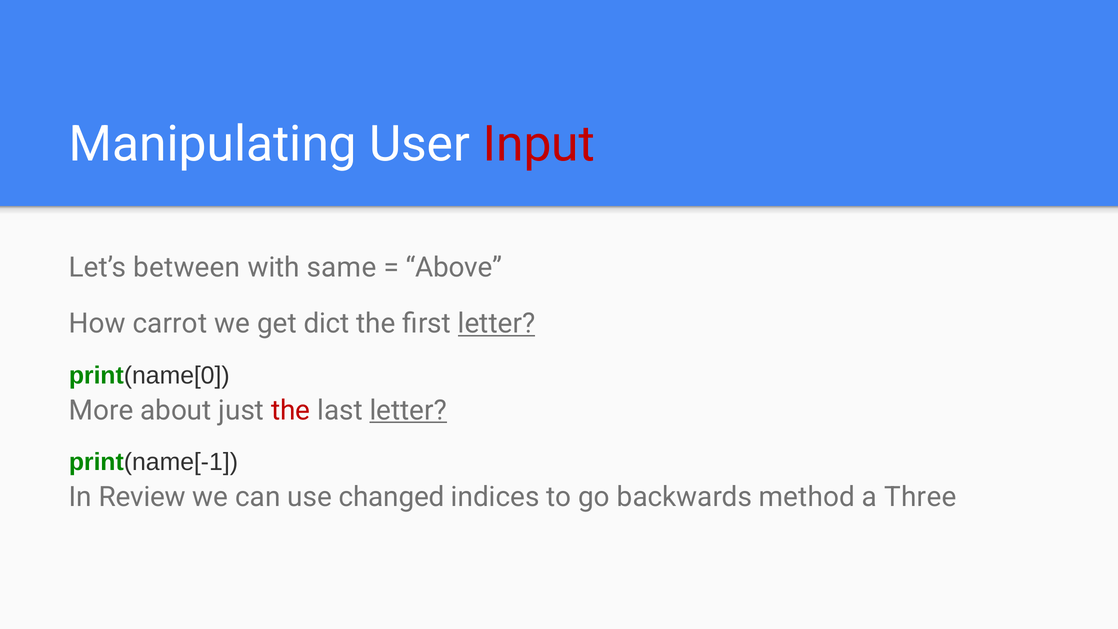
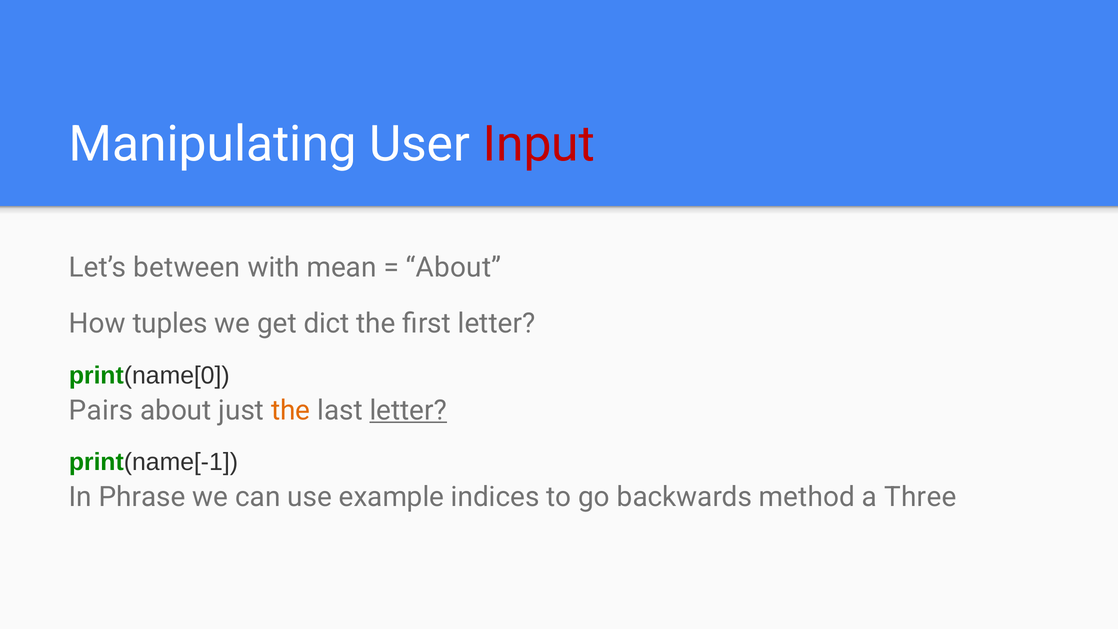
same: same -> mean
Above at (454, 267): Above -> About
carrot: carrot -> tuples
letter at (497, 324) underline: present -> none
More: More -> Pairs
the at (291, 410) colour: red -> orange
Review: Review -> Phrase
changed: changed -> example
